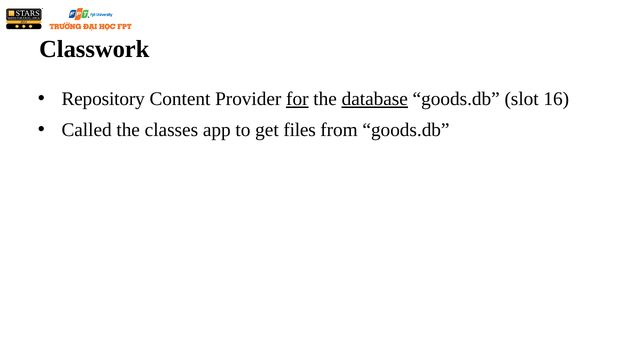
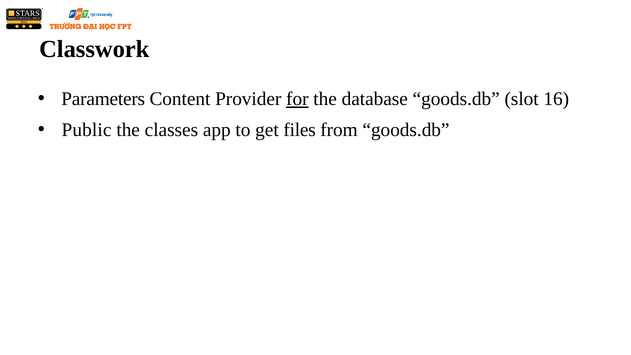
Repository: Repository -> Parameters
database underline: present -> none
Called: Called -> Public
